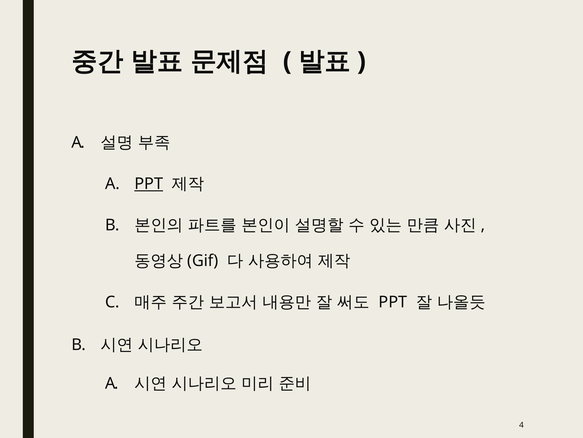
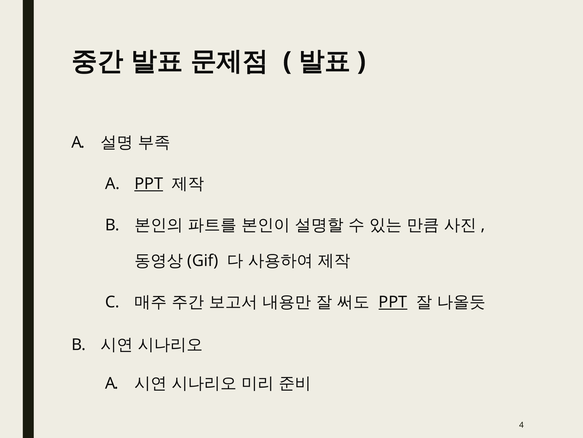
PPT at (393, 302) underline: none -> present
